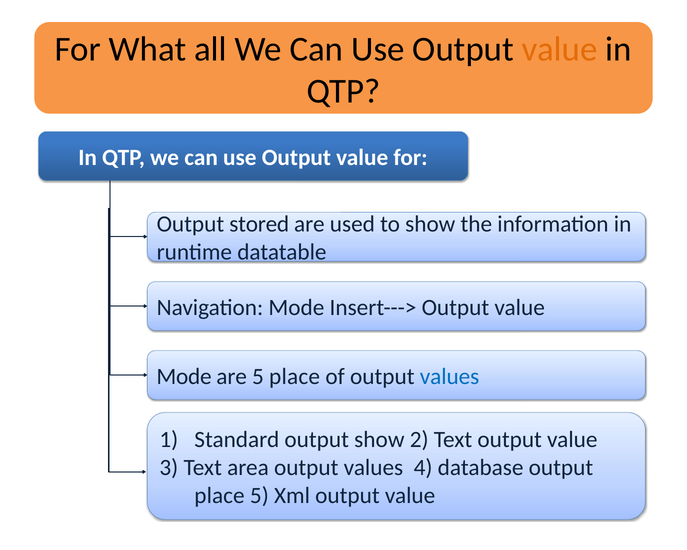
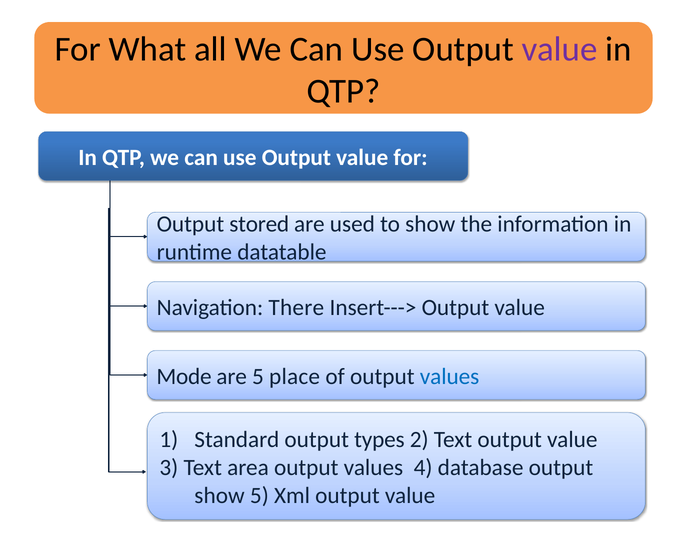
value at (560, 49) colour: orange -> purple
Navigation Mode: Mode -> There
output show: show -> types
place at (220, 495): place -> show
